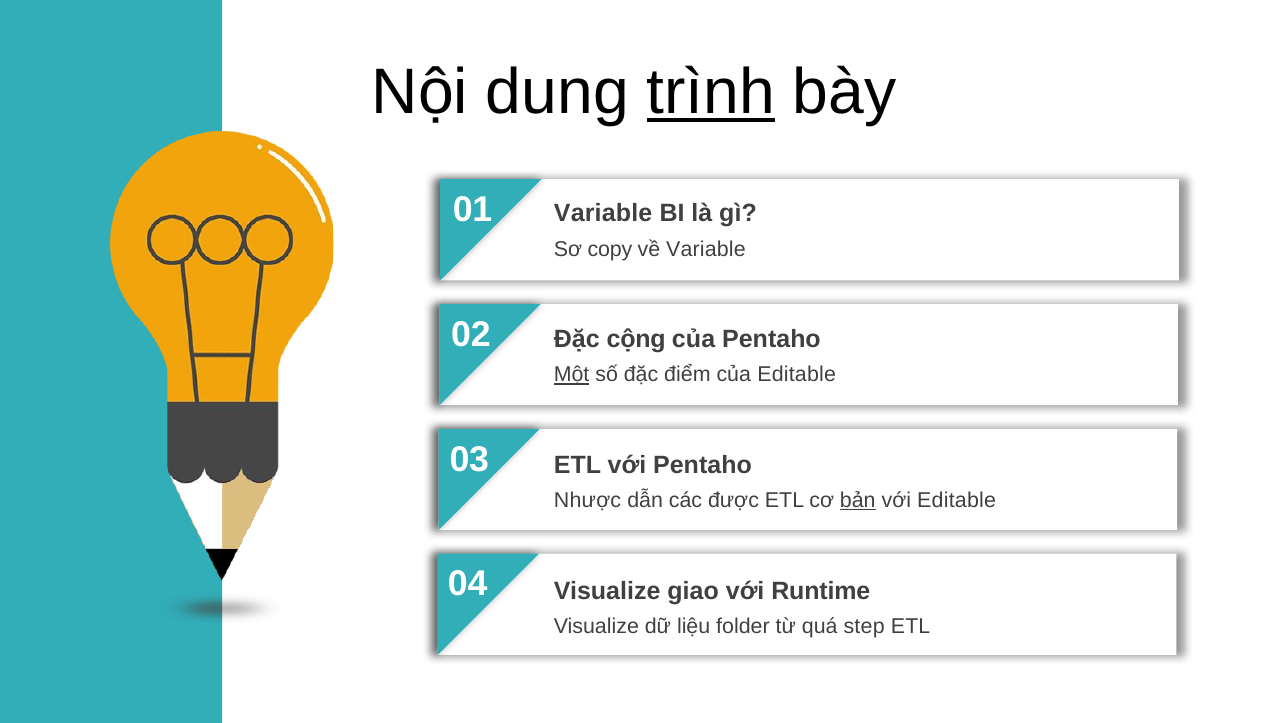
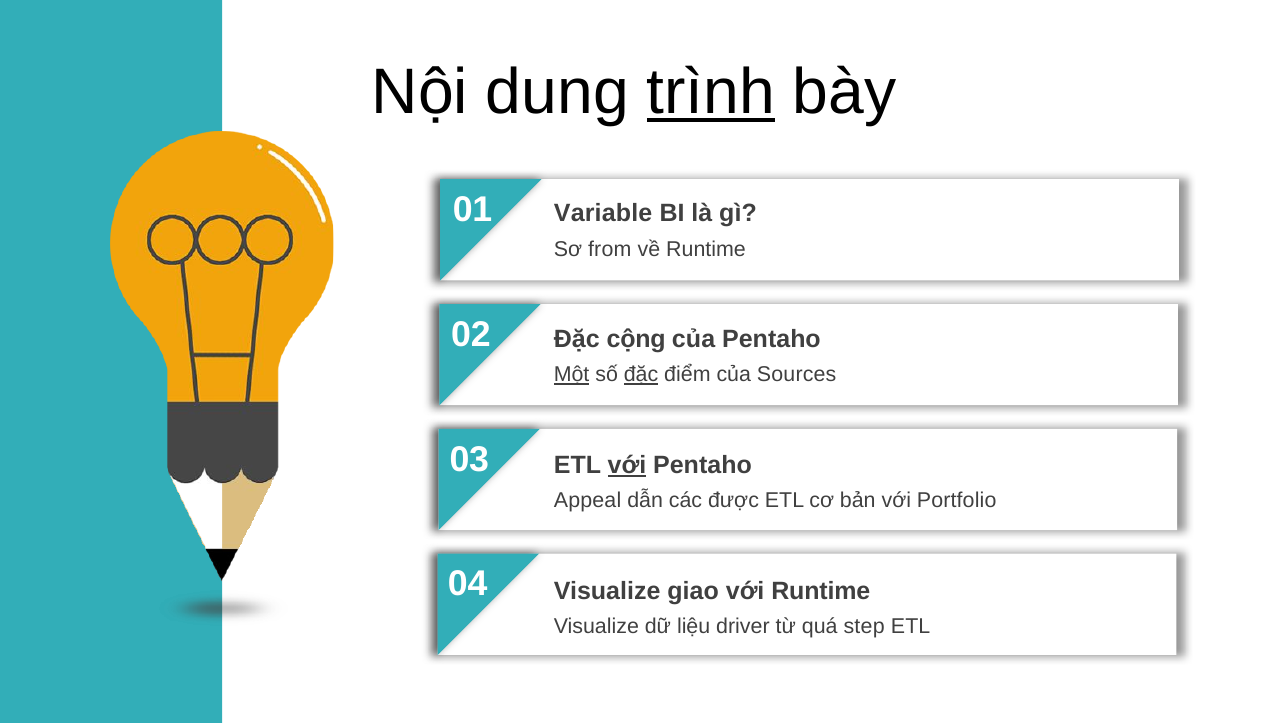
copy: copy -> from
về Variable: Variable -> Runtime
đặc at (641, 375) underline: none -> present
của Editable: Editable -> Sources
với at (627, 465) underline: none -> present
Nhược: Nhược -> Appeal
bản underline: present -> none
với Editable: Editable -> Portfolio
folder: folder -> driver
